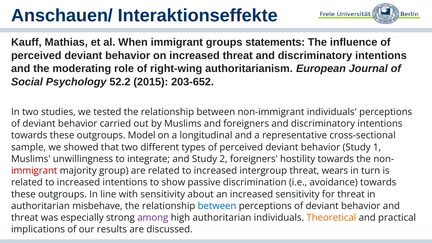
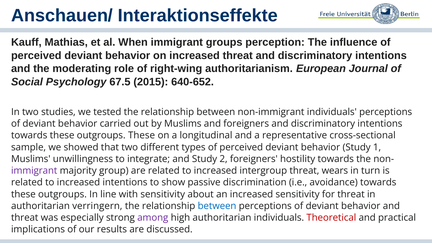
statements: statements -> perception
52.2: 52.2 -> 67.5
203-652: 203-652 -> 640-652
outgroups Model: Model -> These
immigrant at (34, 171) colour: red -> purple
misbehave: misbehave -> verringern
Theoretical colour: orange -> red
